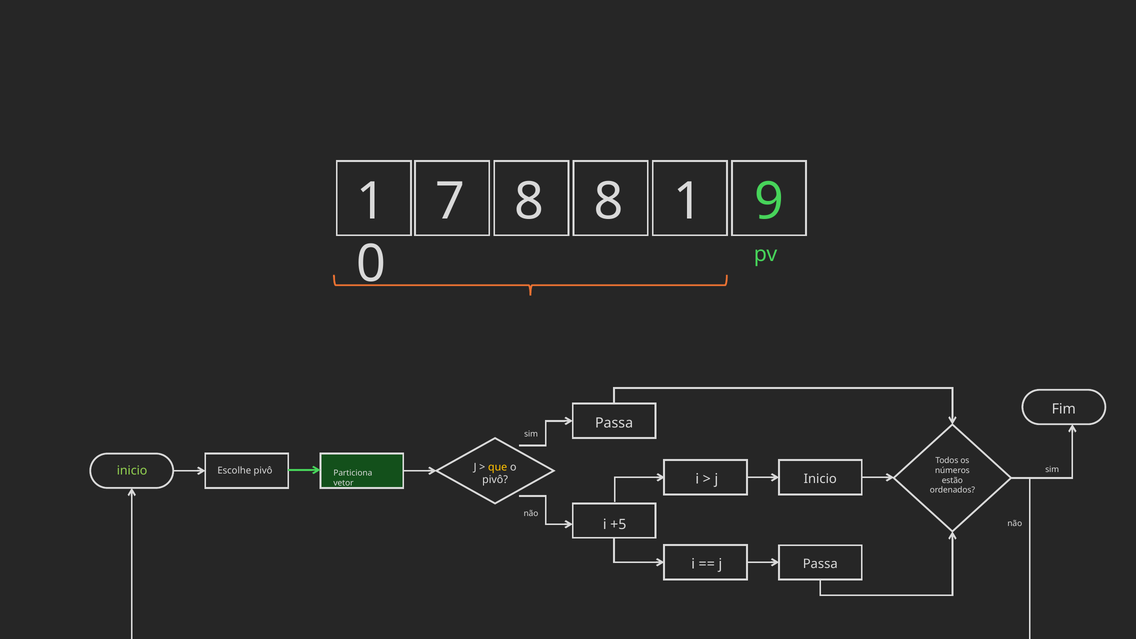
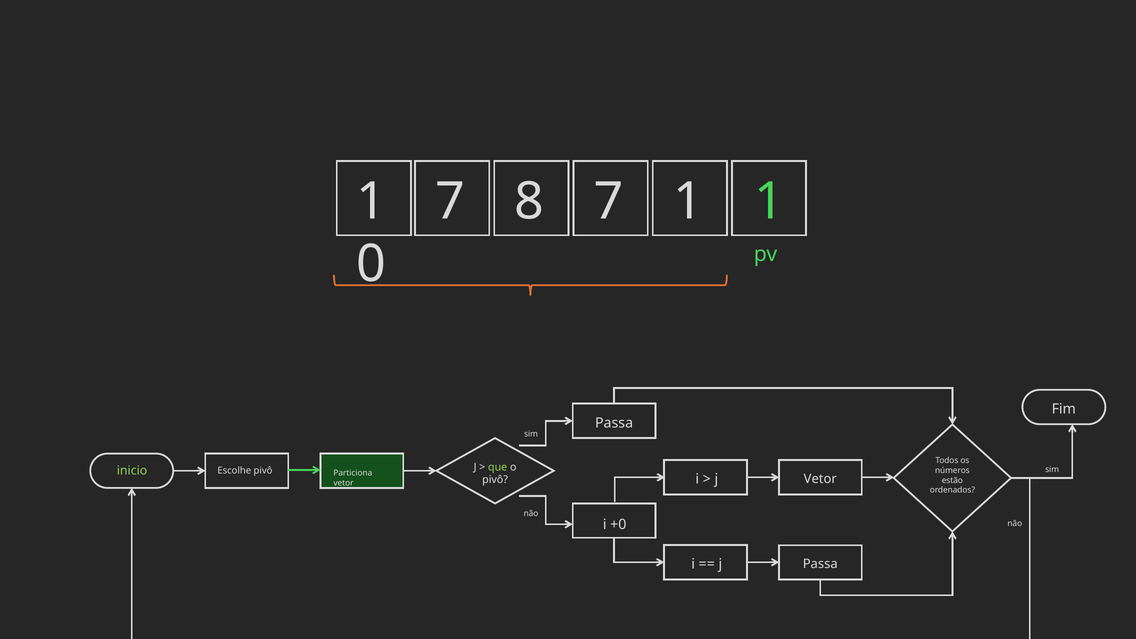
8 8: 8 -> 7
1 9: 9 -> 1
que colour: yellow -> light green
j Inicio: Inicio -> Vetor
+5: +5 -> +0
